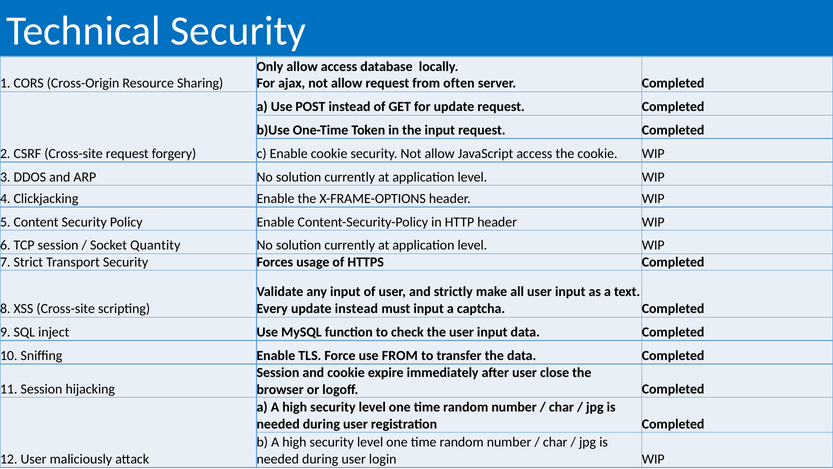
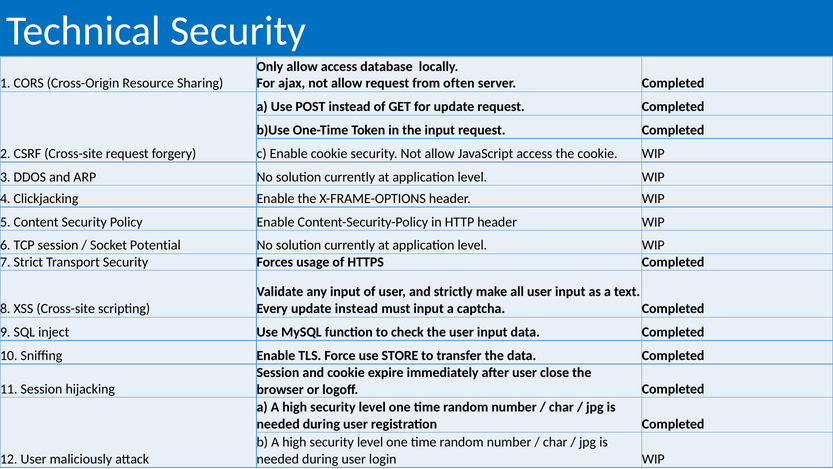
Quantity: Quantity -> Potential
use FROM: FROM -> STORE
